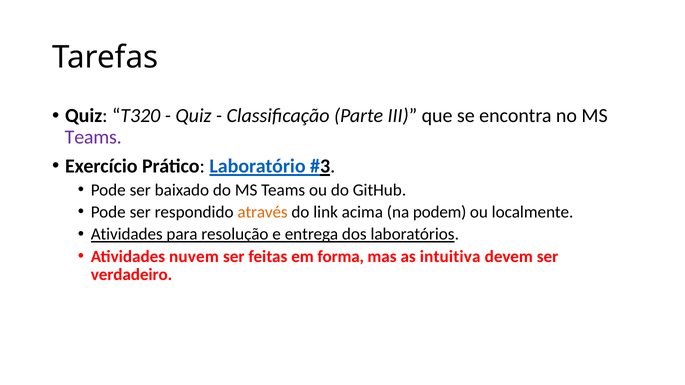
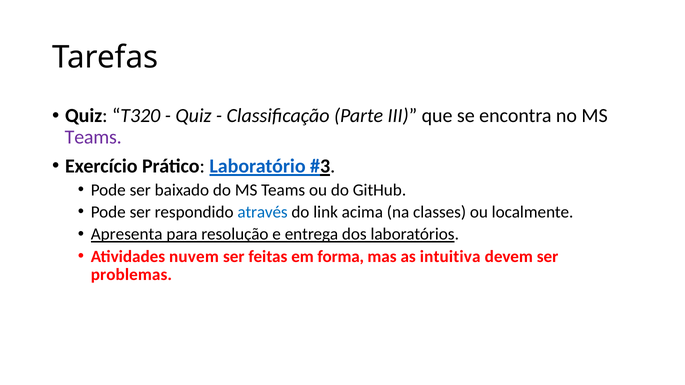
através colour: orange -> blue
podem: podem -> classes
Atividades at (127, 234): Atividades -> Apresenta
verdadeiro: verdadeiro -> problemas
